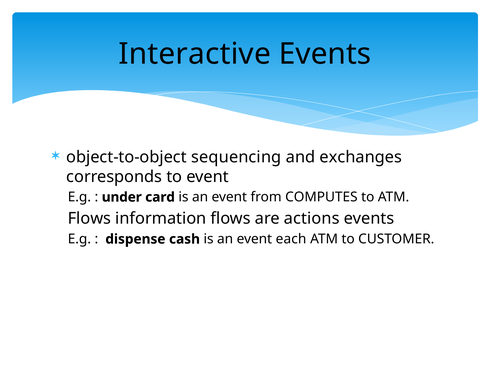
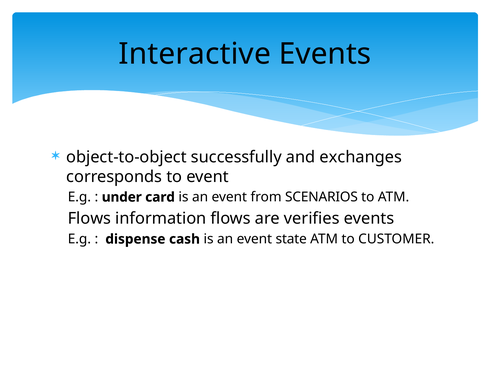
sequencing: sequencing -> successfully
COMPUTES: COMPUTES -> SCENARIOS
actions: actions -> verifies
each: each -> state
